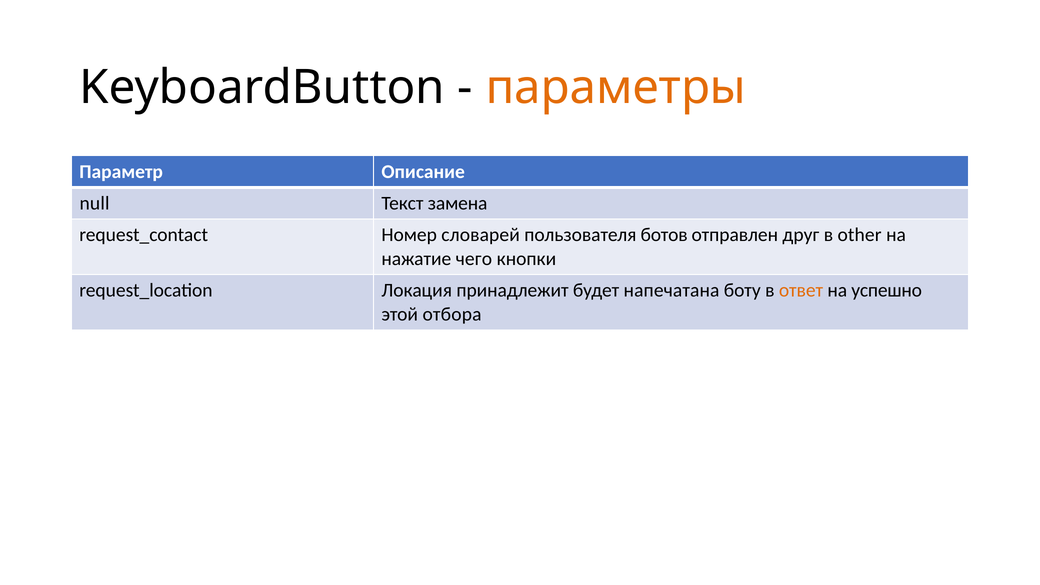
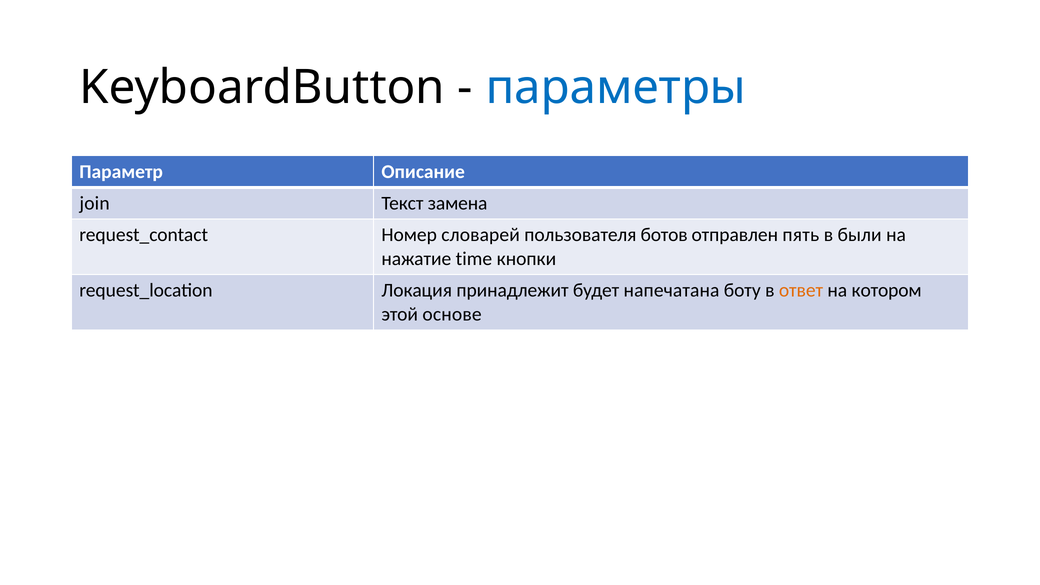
параметры colour: orange -> blue
null: null -> join
друг: друг -> пять
other: other -> были
чего: чего -> time
успешно: успешно -> котором
отбора: отбора -> основе
